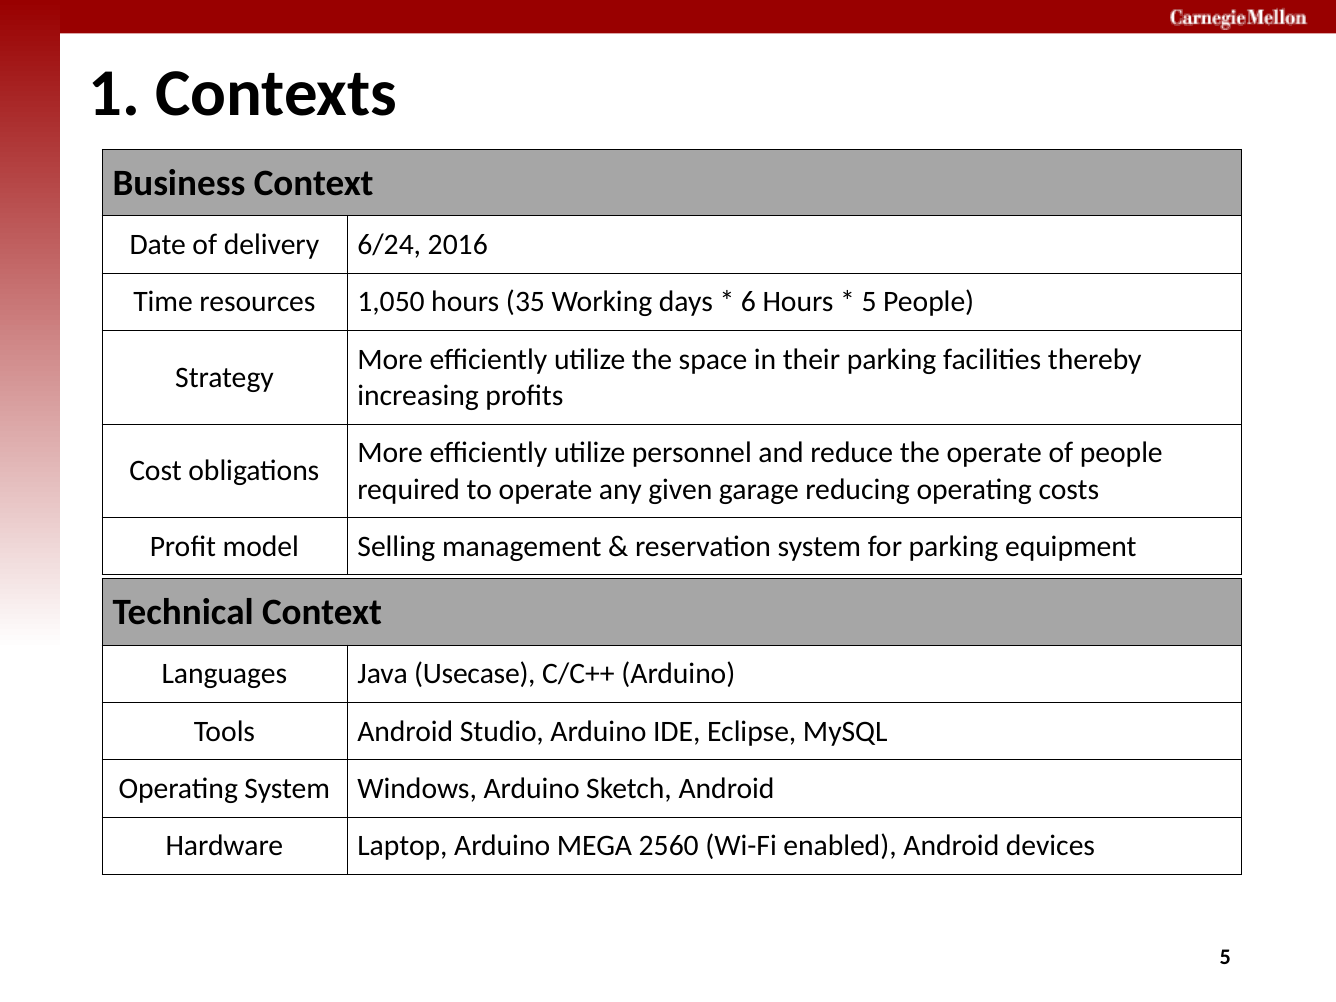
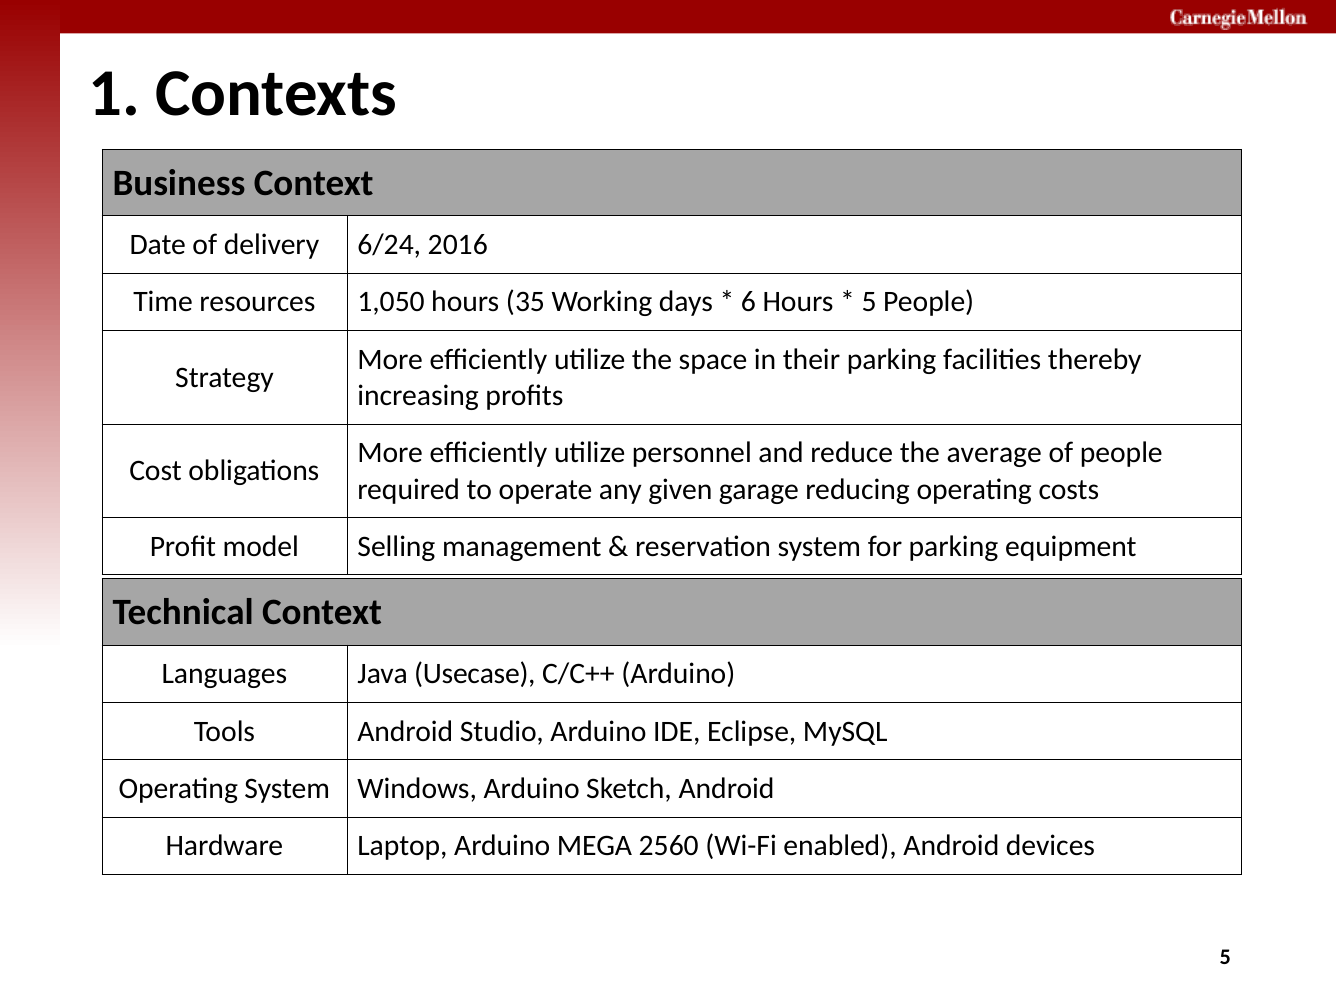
the operate: operate -> average
